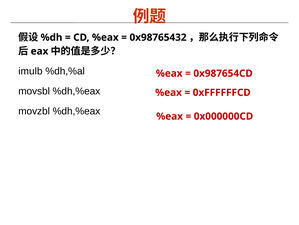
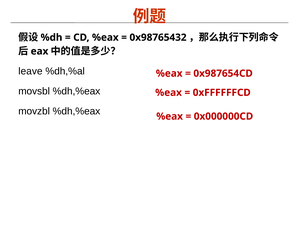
imulb: imulb -> leave
